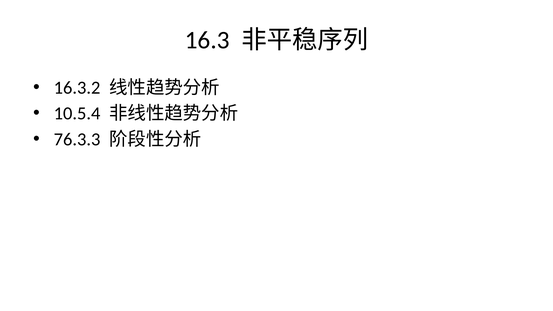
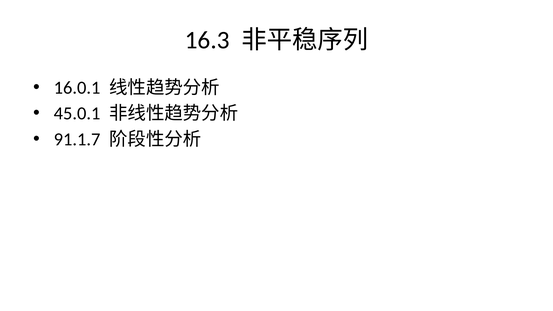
16.3.2: 16.3.2 -> 16.0.1
10.5.4: 10.5.4 -> 45.0.1
76.3.3: 76.3.3 -> 91.1.7
